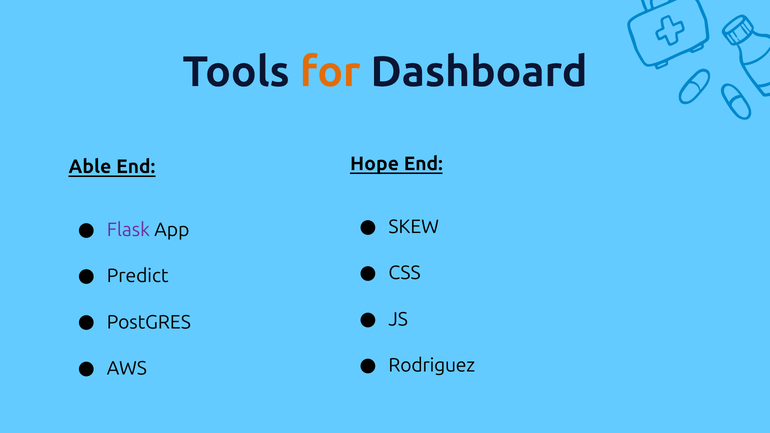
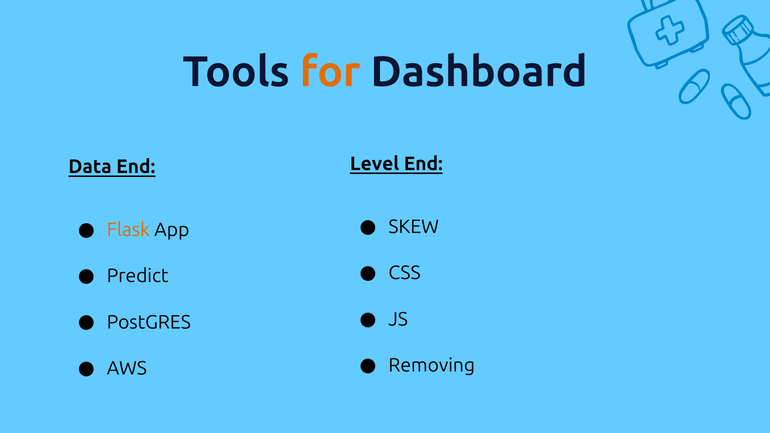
Hope: Hope -> Level
Able: Able -> Data
Flask colour: purple -> orange
Rodriguez: Rodriguez -> Removing
